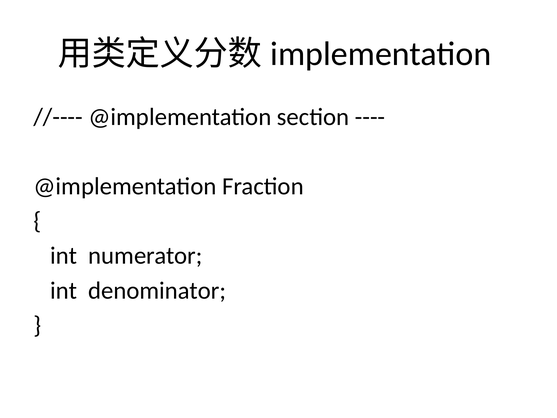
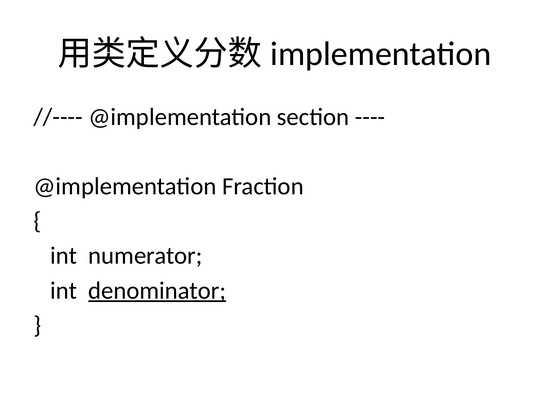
denominator underline: none -> present
